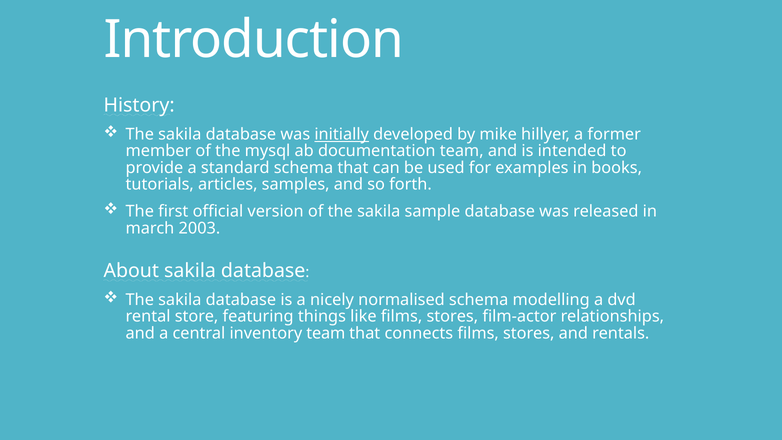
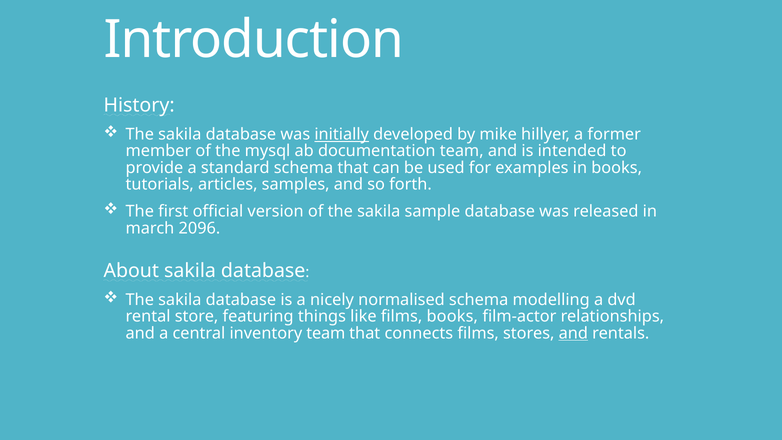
2003: 2003 -> 2096
like films stores: stores -> books
and at (573, 333) underline: none -> present
